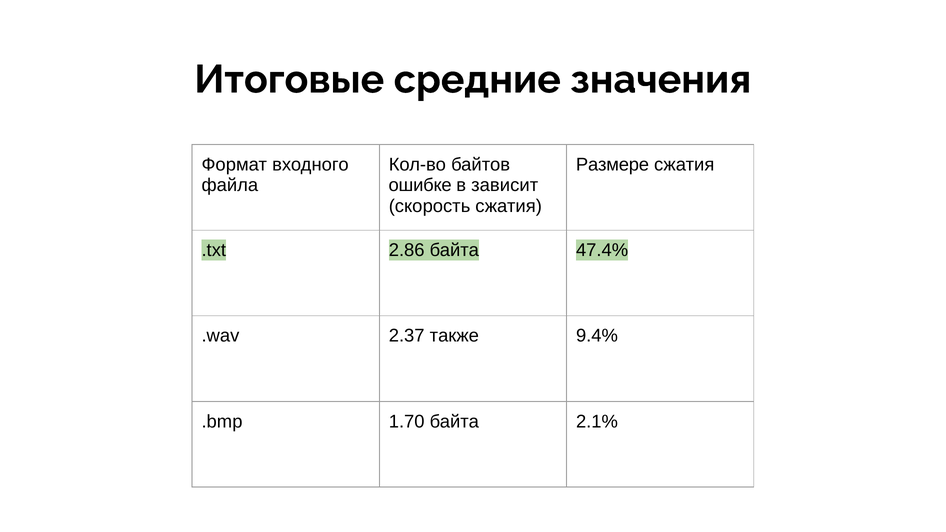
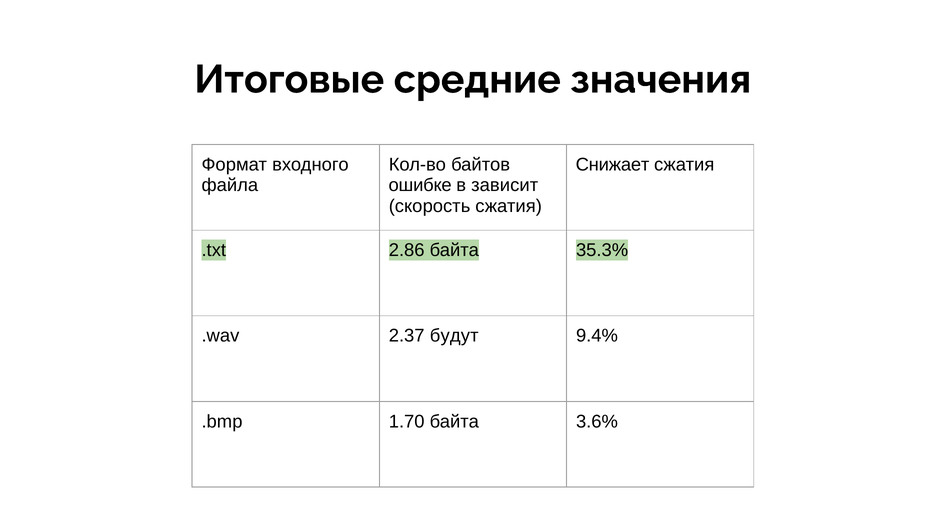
Размере: Размере -> Снижает
47.4%: 47.4% -> 35.3%
также: также -> будут
2.1%: 2.1% -> 3.6%
